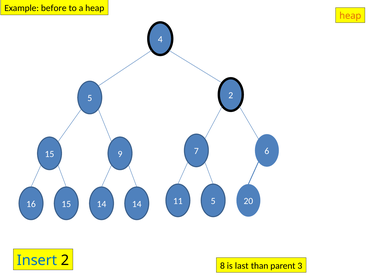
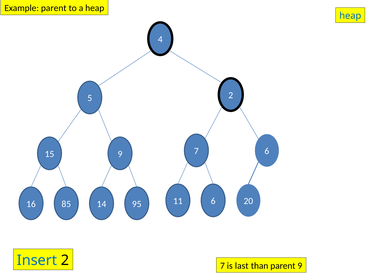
Example before: before -> parent
heap at (350, 16) colour: orange -> blue
11 5: 5 -> 6
16 15: 15 -> 85
14 14: 14 -> 95
2 8: 8 -> 7
parent 3: 3 -> 9
